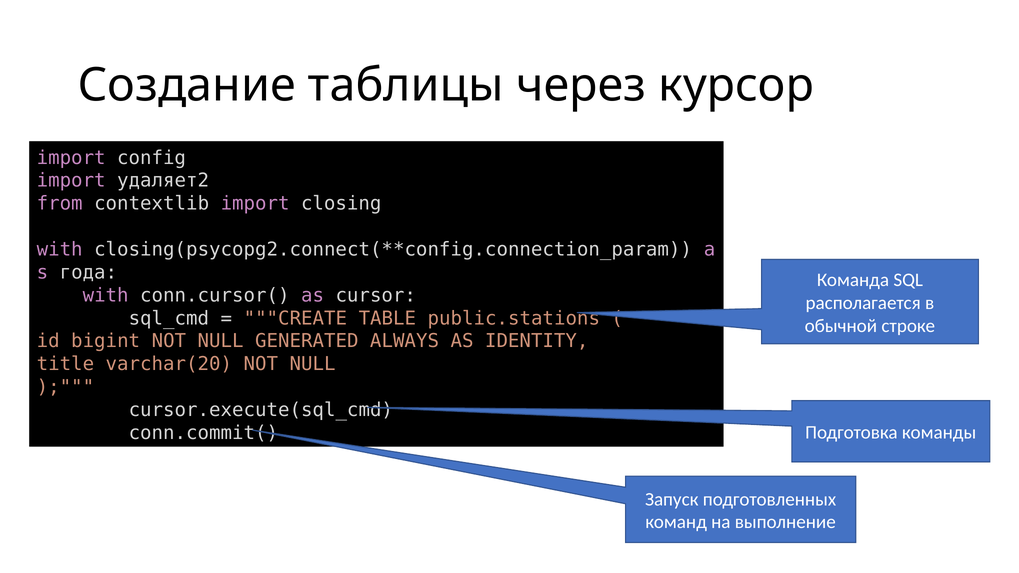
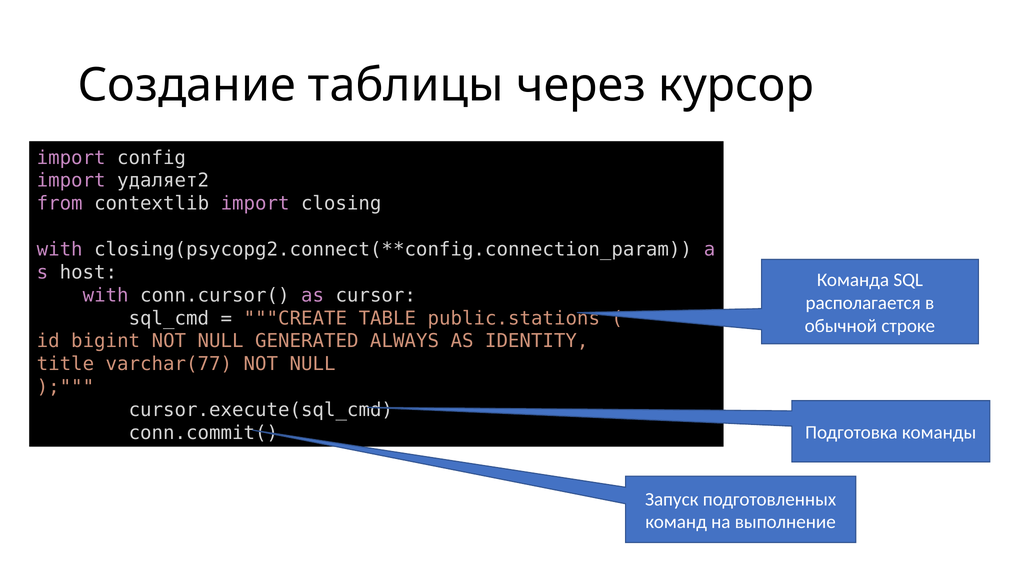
года: года -> host
varchar(20: varchar(20 -> varchar(77
